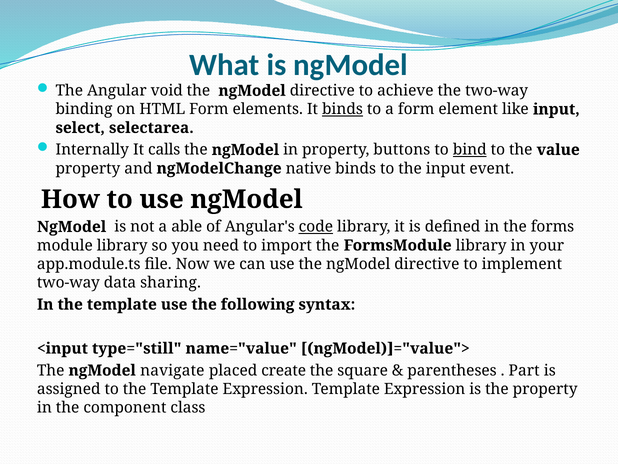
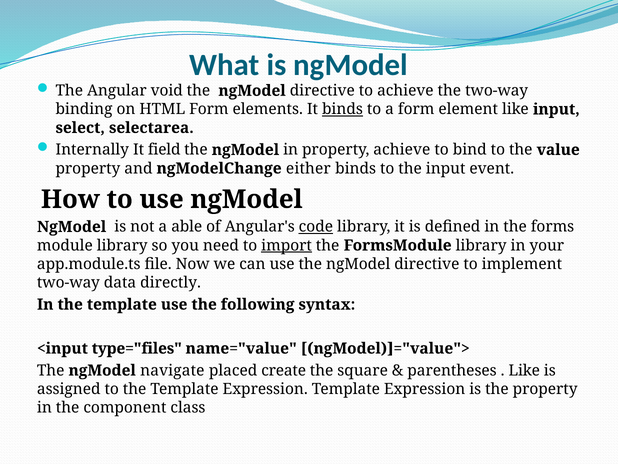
calls: calls -> field
property buttons: buttons -> achieve
bind underline: present -> none
native: native -> either
import underline: none -> present
sharing: sharing -> directly
type="still: type="still -> type="files
Part at (524, 370): Part -> Like
